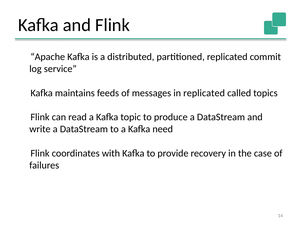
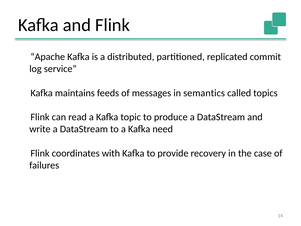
in replicated: replicated -> semantics
